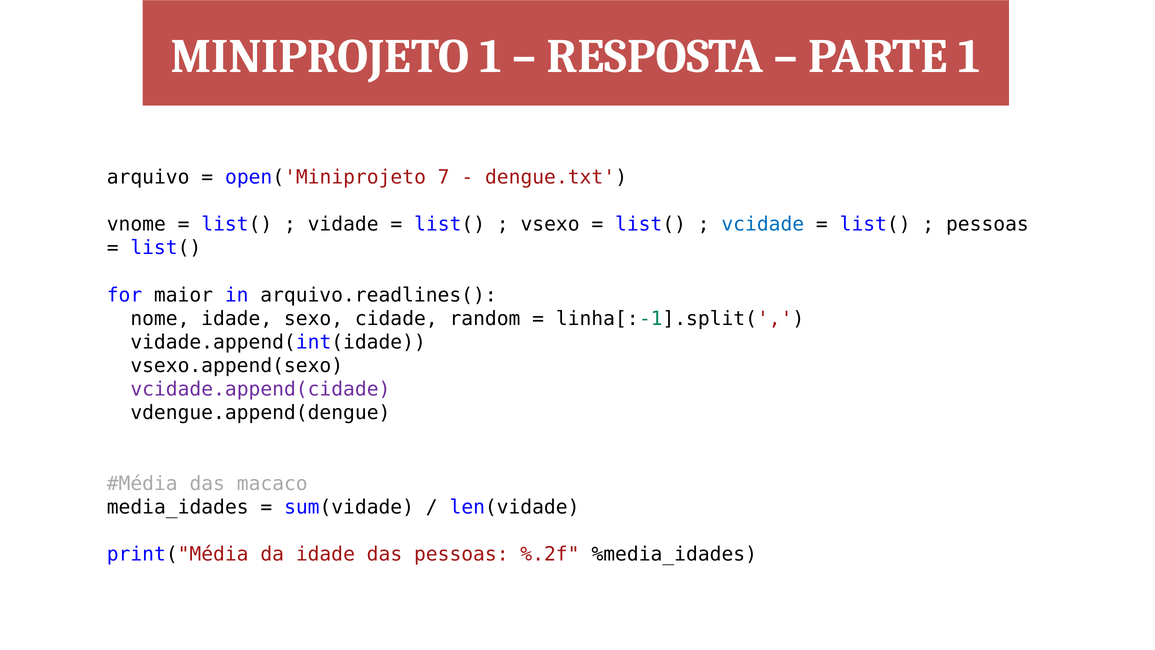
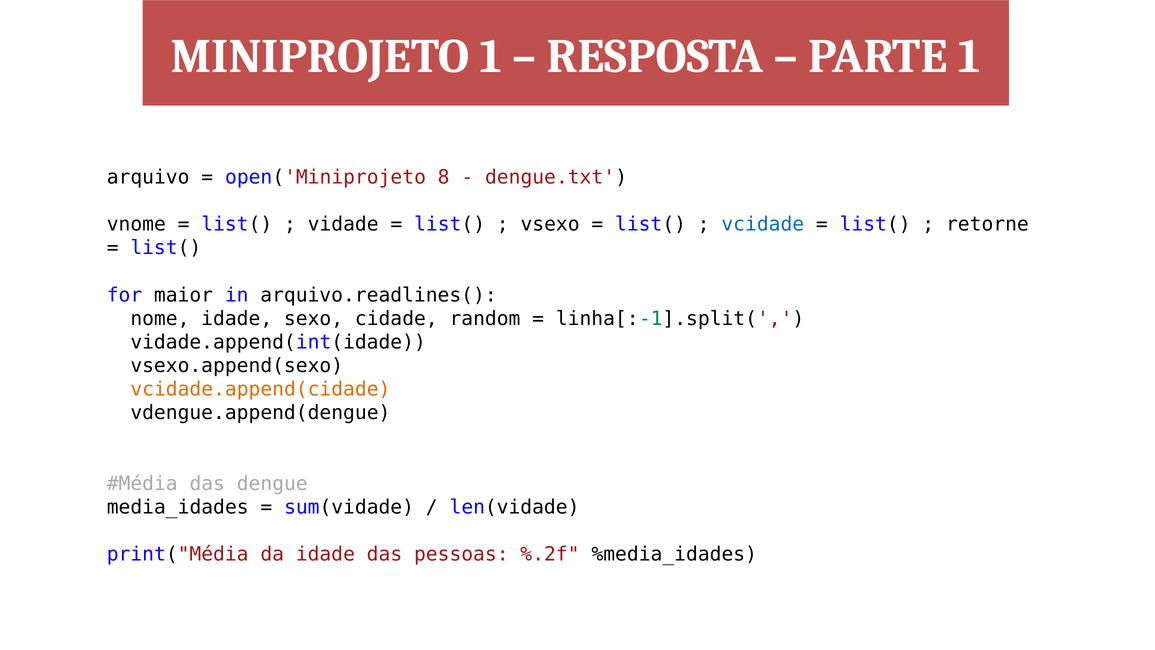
7: 7 -> 8
pessoas at (987, 224): pessoas -> retorne
vcidade.append(cidade colour: purple -> orange
macaco: macaco -> dengue
